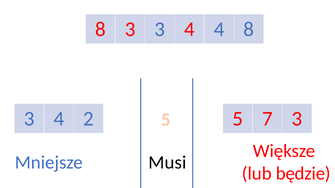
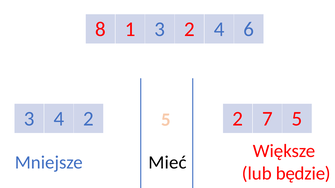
8 3: 3 -> 1
4 at (189, 29): 4 -> 2
4 8: 8 -> 6
2 5: 5 -> 2
7 3: 3 -> 5
Musi: Musi -> Mieć
